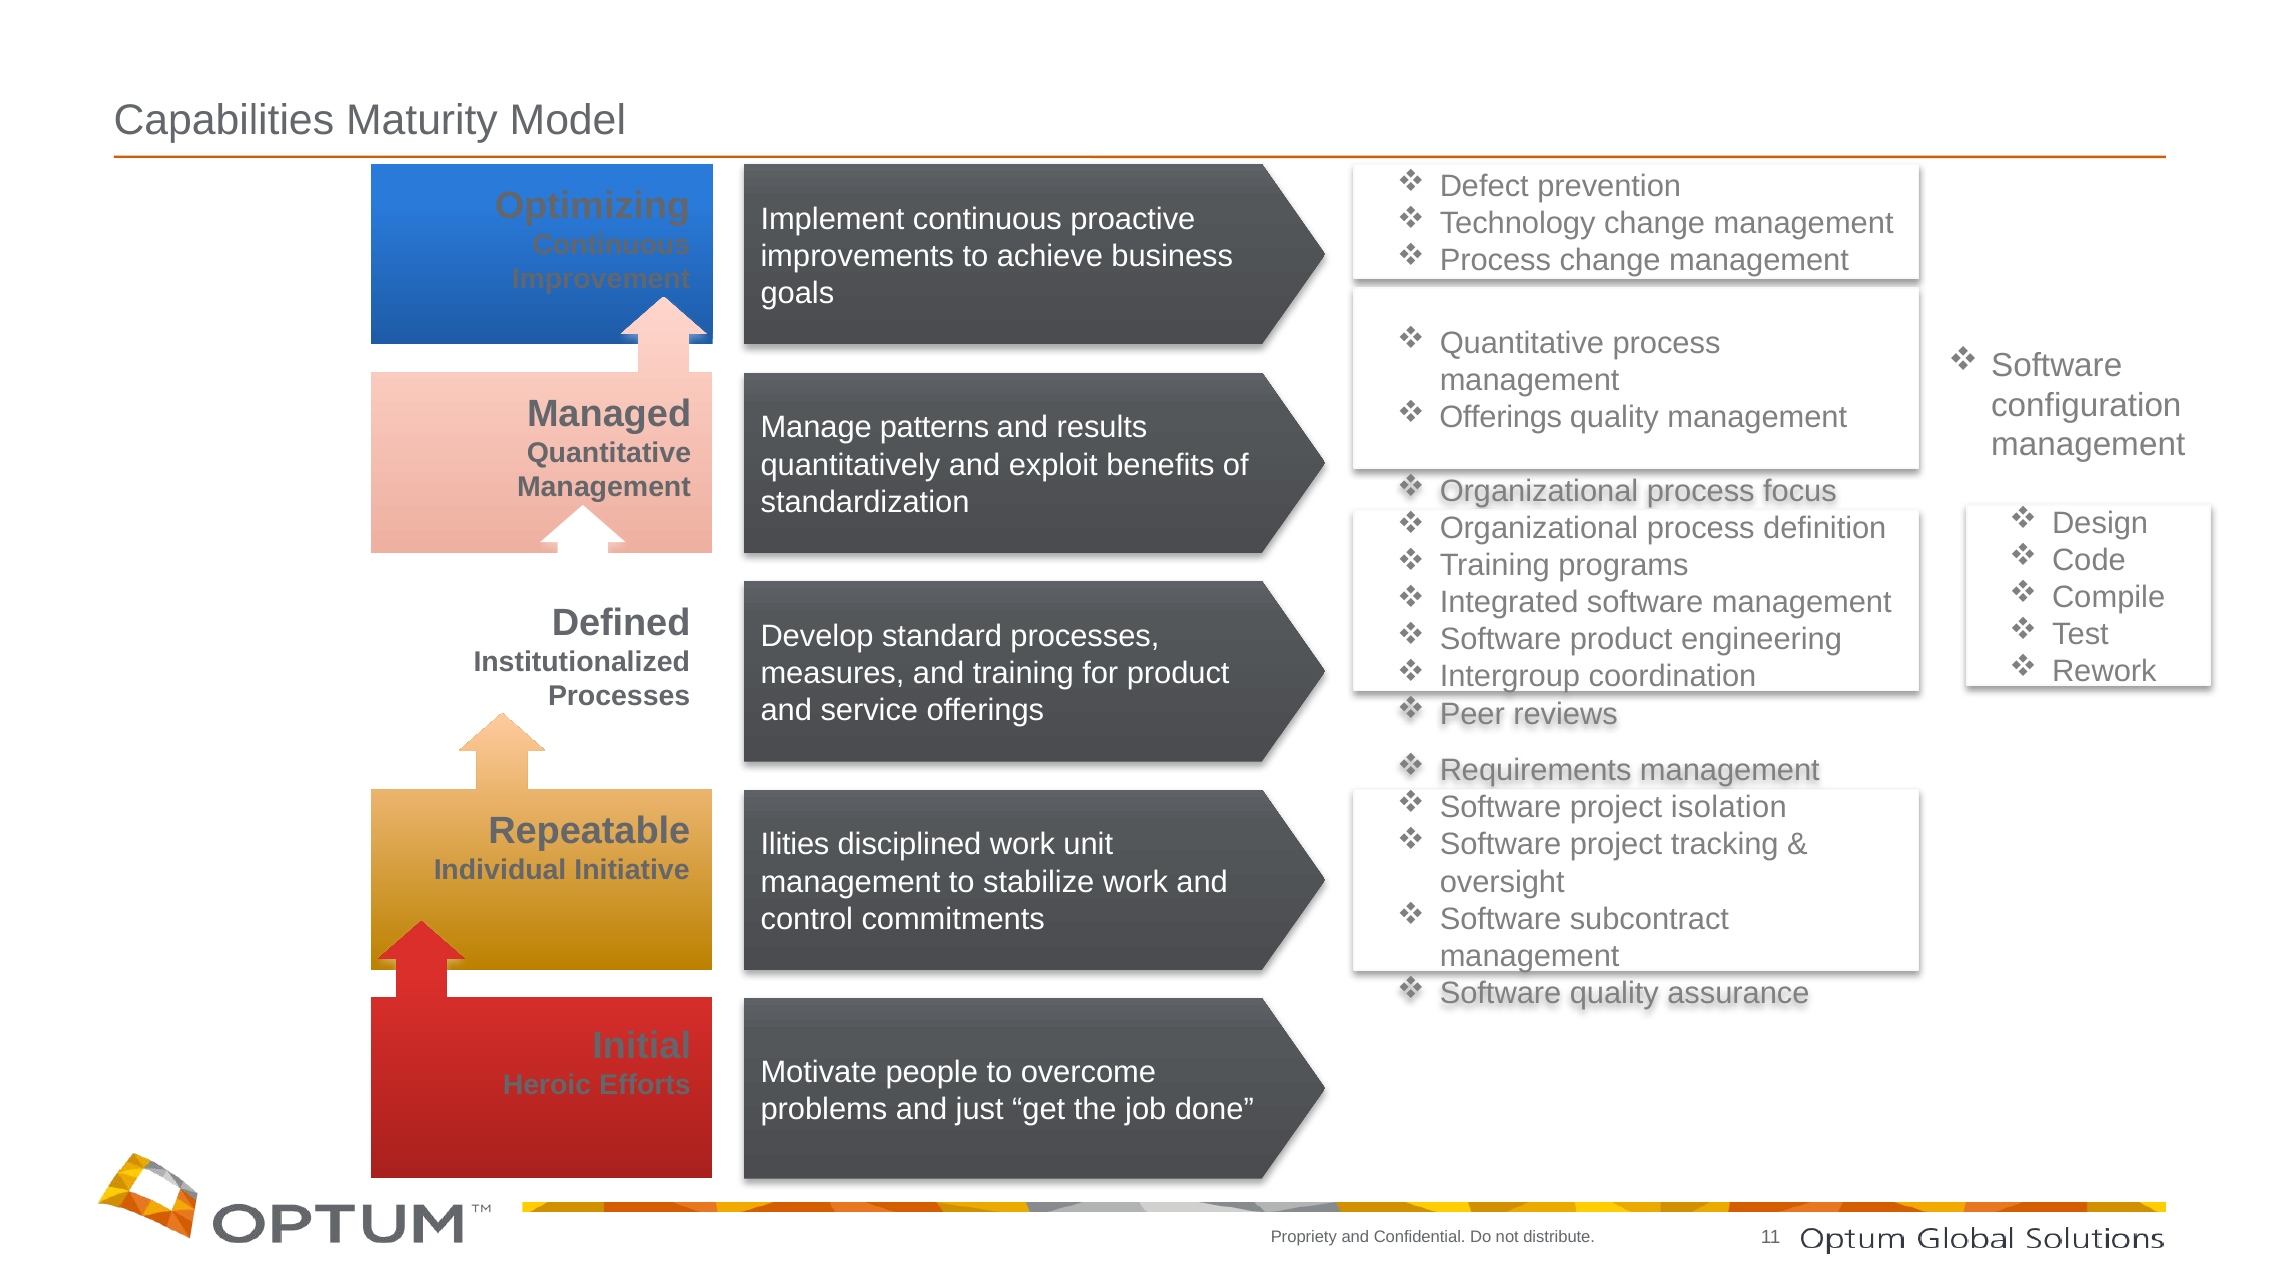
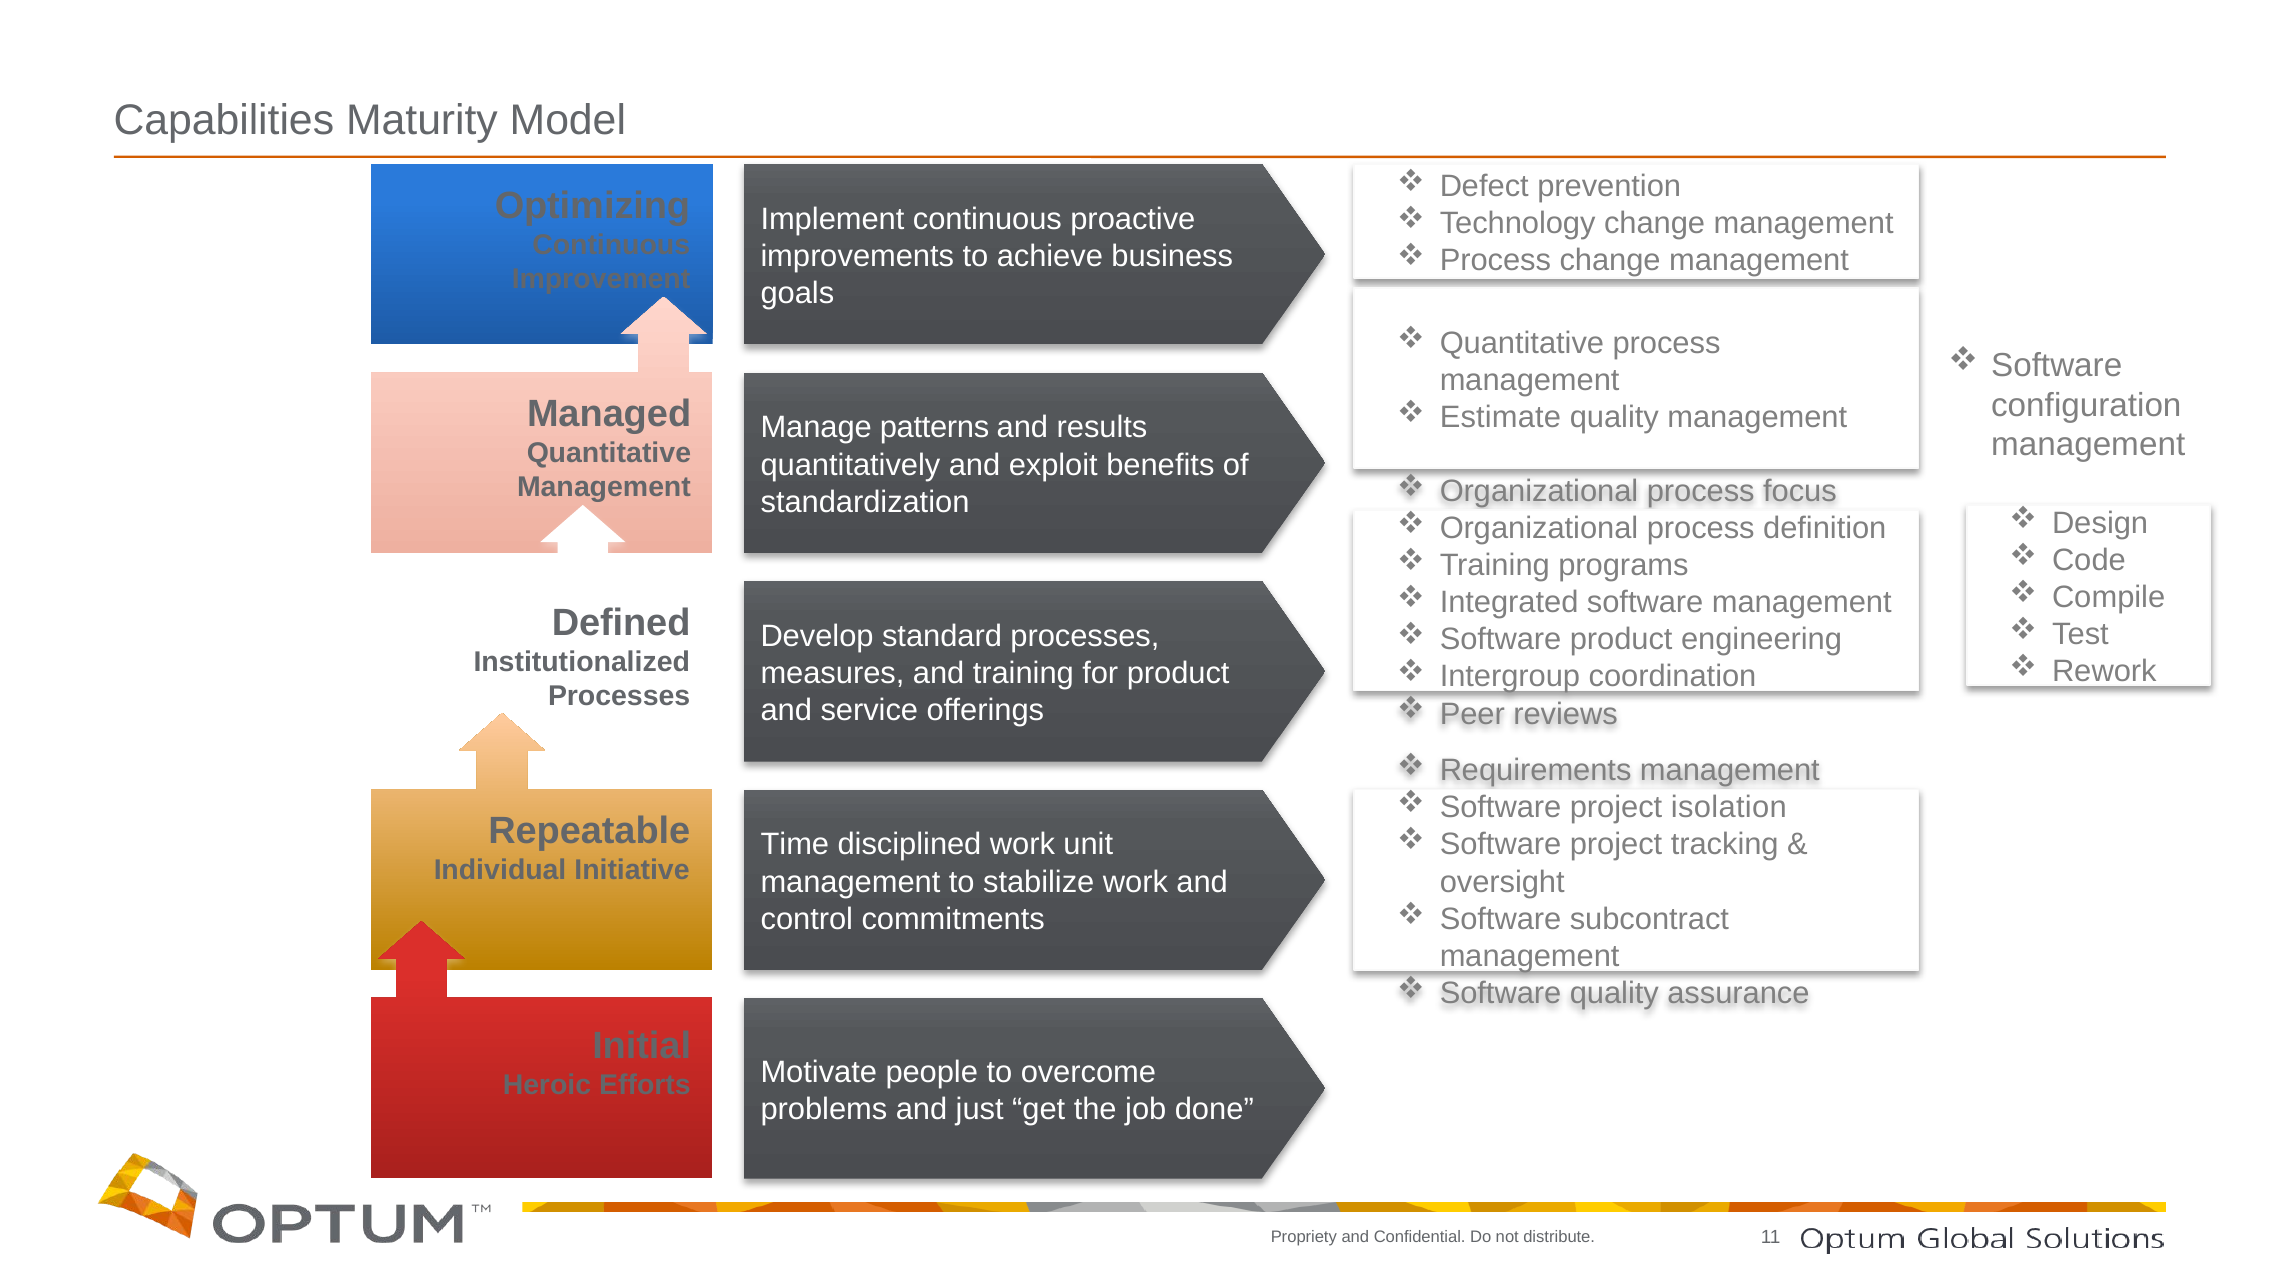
Offerings at (1501, 417): Offerings -> Estimate
Ilities: Ilities -> Time
